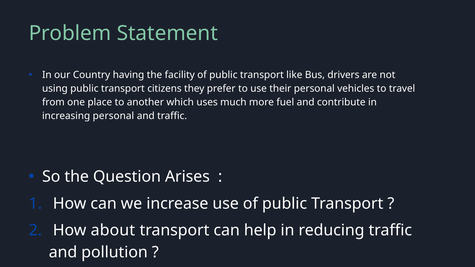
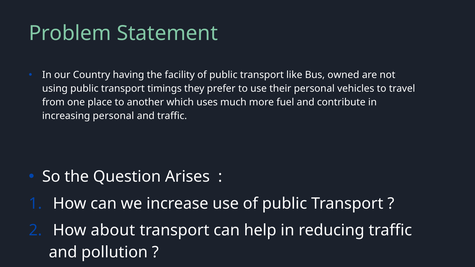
drivers: drivers -> owned
citizens: citizens -> timings
